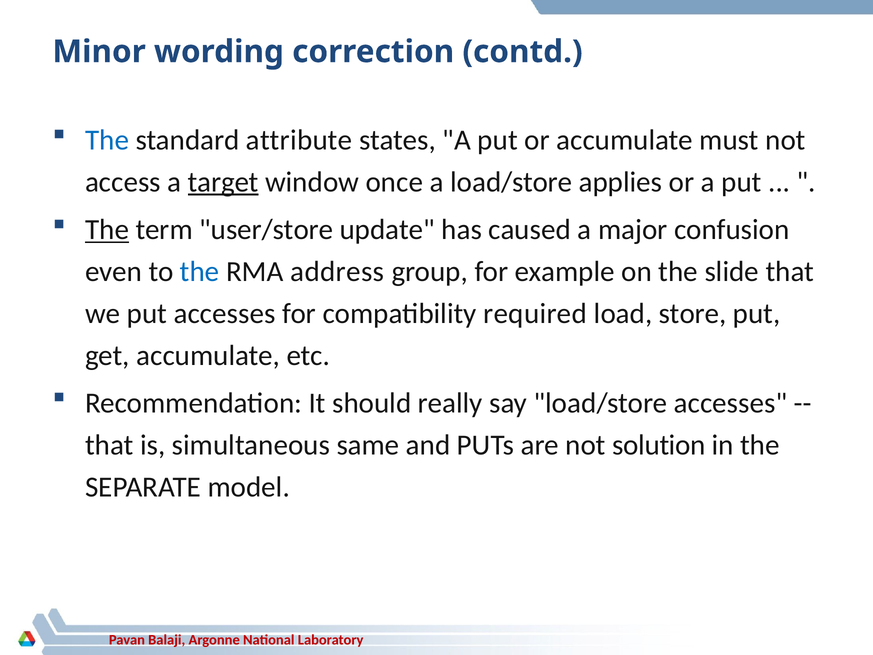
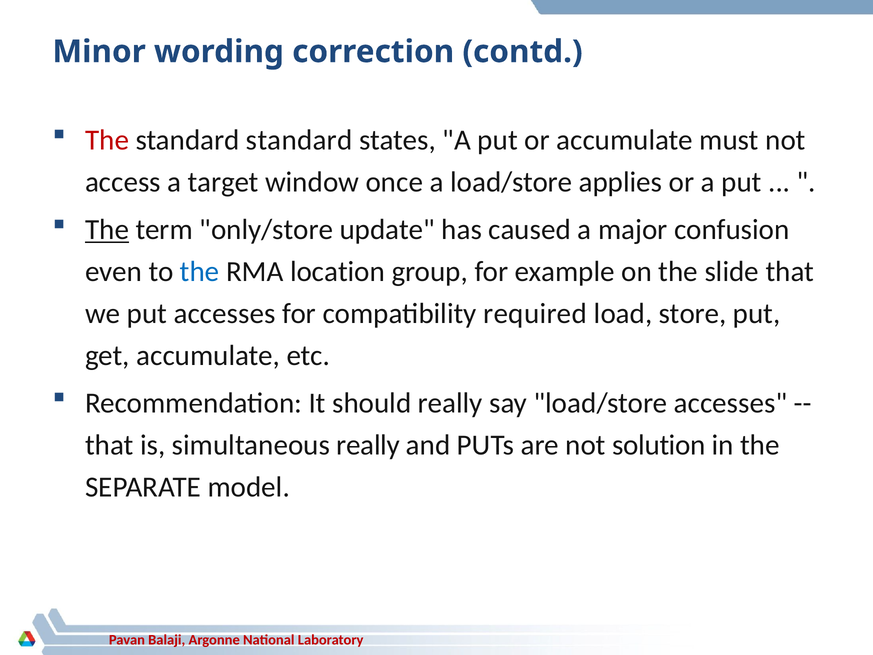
The at (107, 140) colour: blue -> red
standard attribute: attribute -> standard
target underline: present -> none
user/store: user/store -> only/store
address: address -> location
simultaneous same: same -> really
